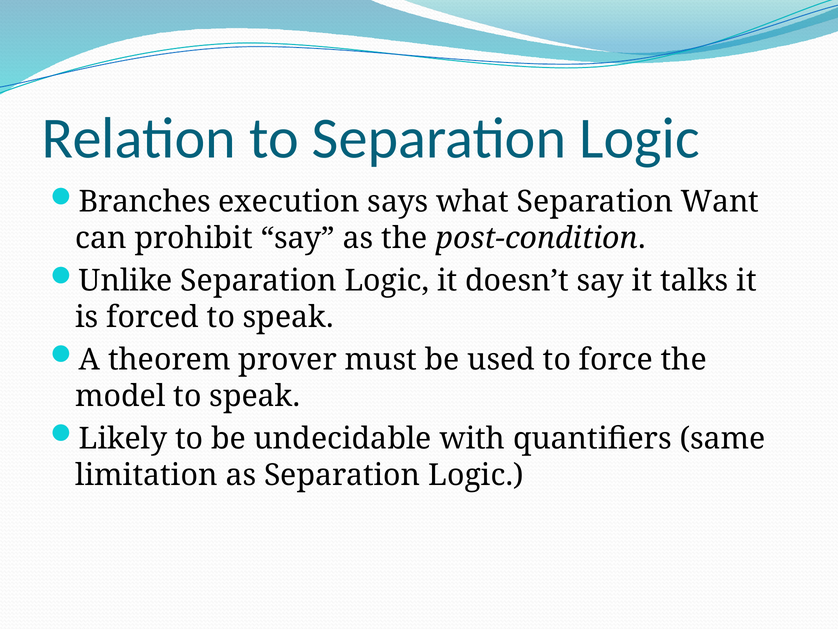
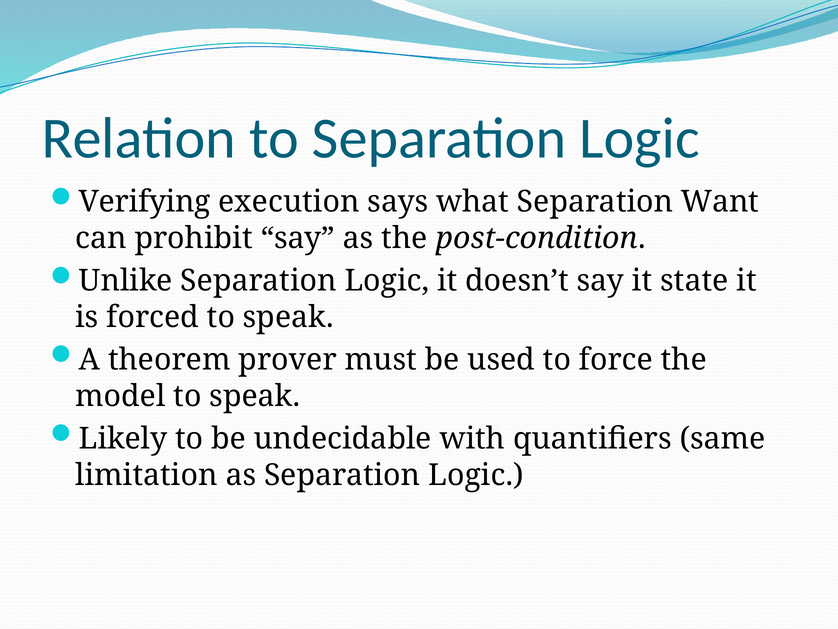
Branches: Branches -> Verifying
talks: talks -> state
